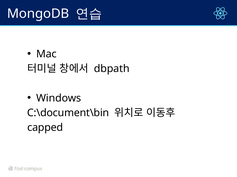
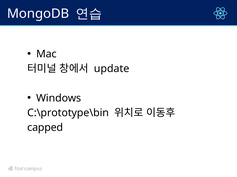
dbpath: dbpath -> update
C:\document\bin: C:\document\bin -> C:\prototype\bin
